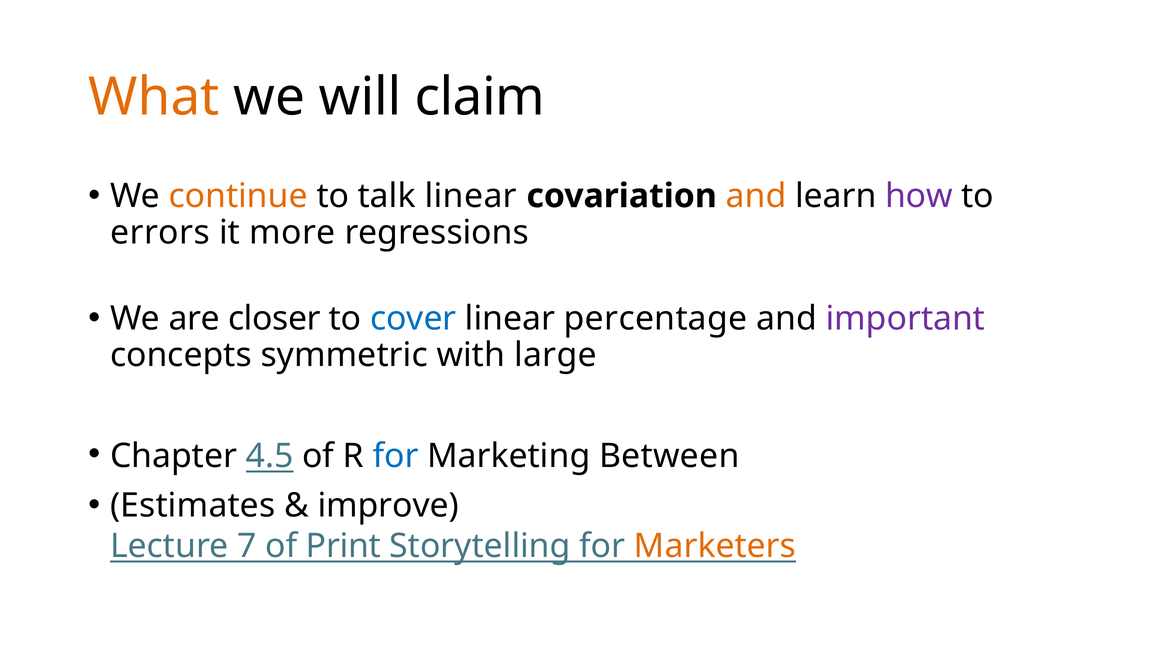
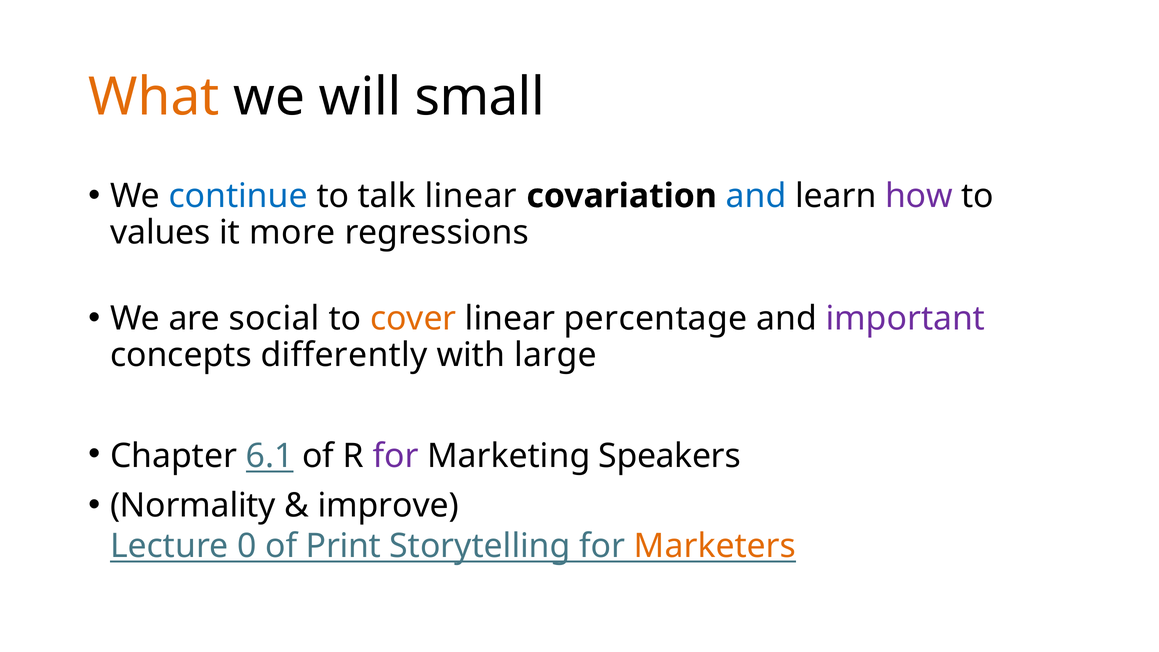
claim: claim -> small
continue colour: orange -> blue
and at (756, 196) colour: orange -> blue
errors: errors -> values
closer: closer -> social
cover colour: blue -> orange
symmetric: symmetric -> differently
4.5: 4.5 -> 6.1
for at (396, 456) colour: blue -> purple
Between: Between -> Speakers
Estimates: Estimates -> Normality
7: 7 -> 0
